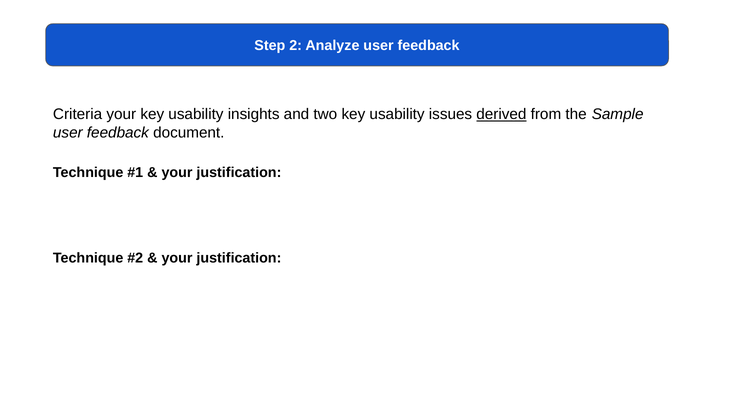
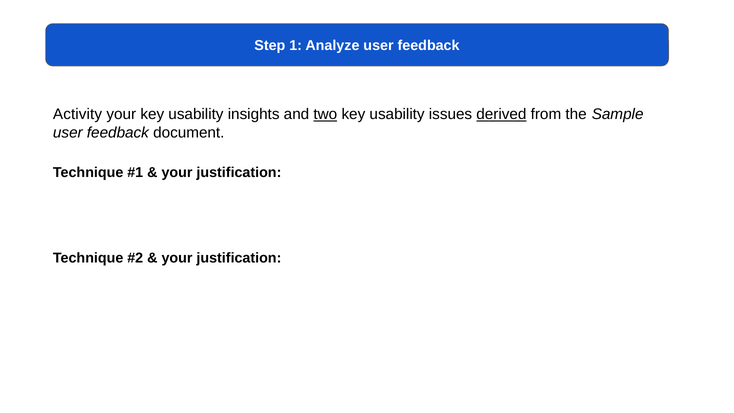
2: 2 -> 1
Criteria: Criteria -> Activity
two underline: none -> present
